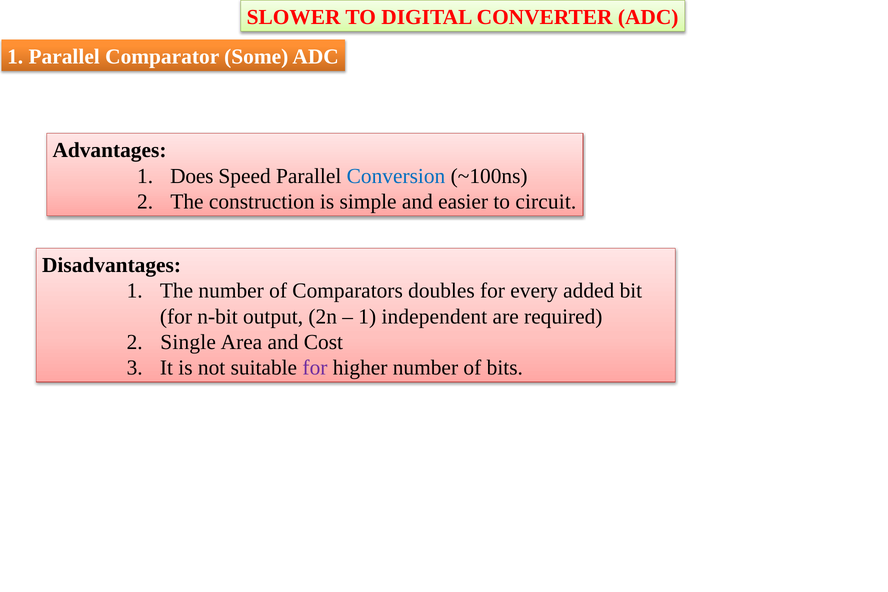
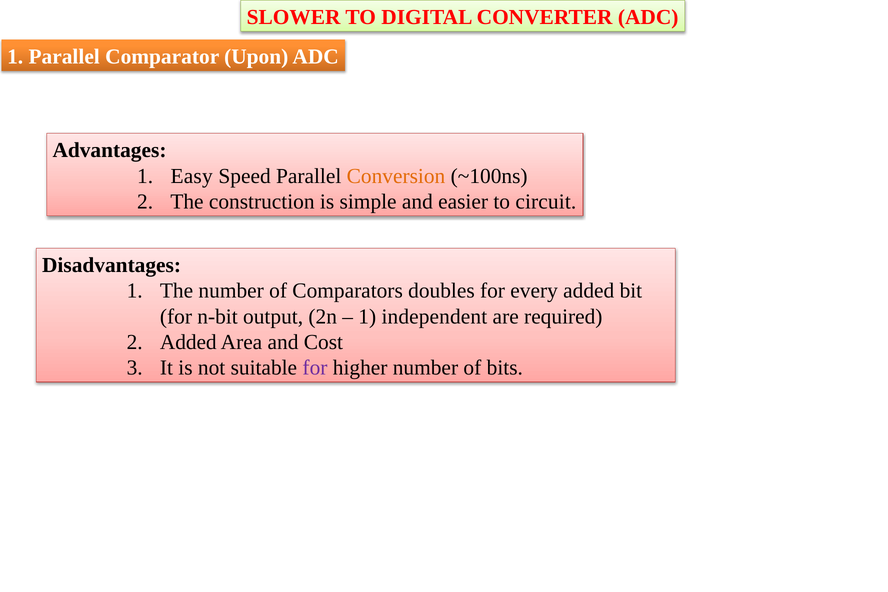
Some: Some -> Upon
Does: Does -> Easy
Conversion colour: blue -> orange
Single at (188, 342): Single -> Added
